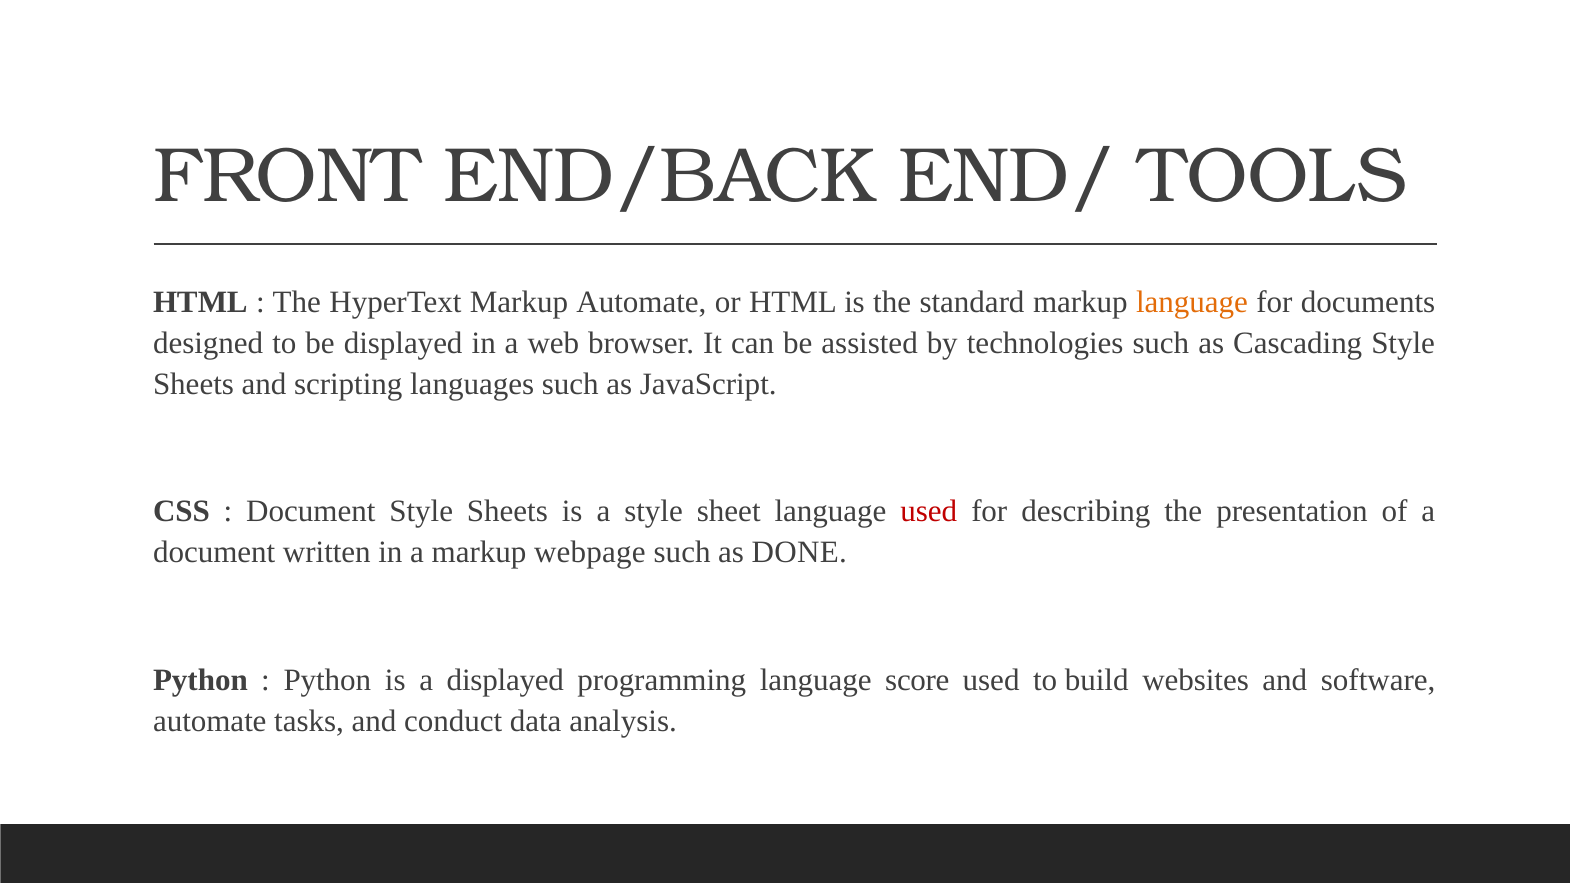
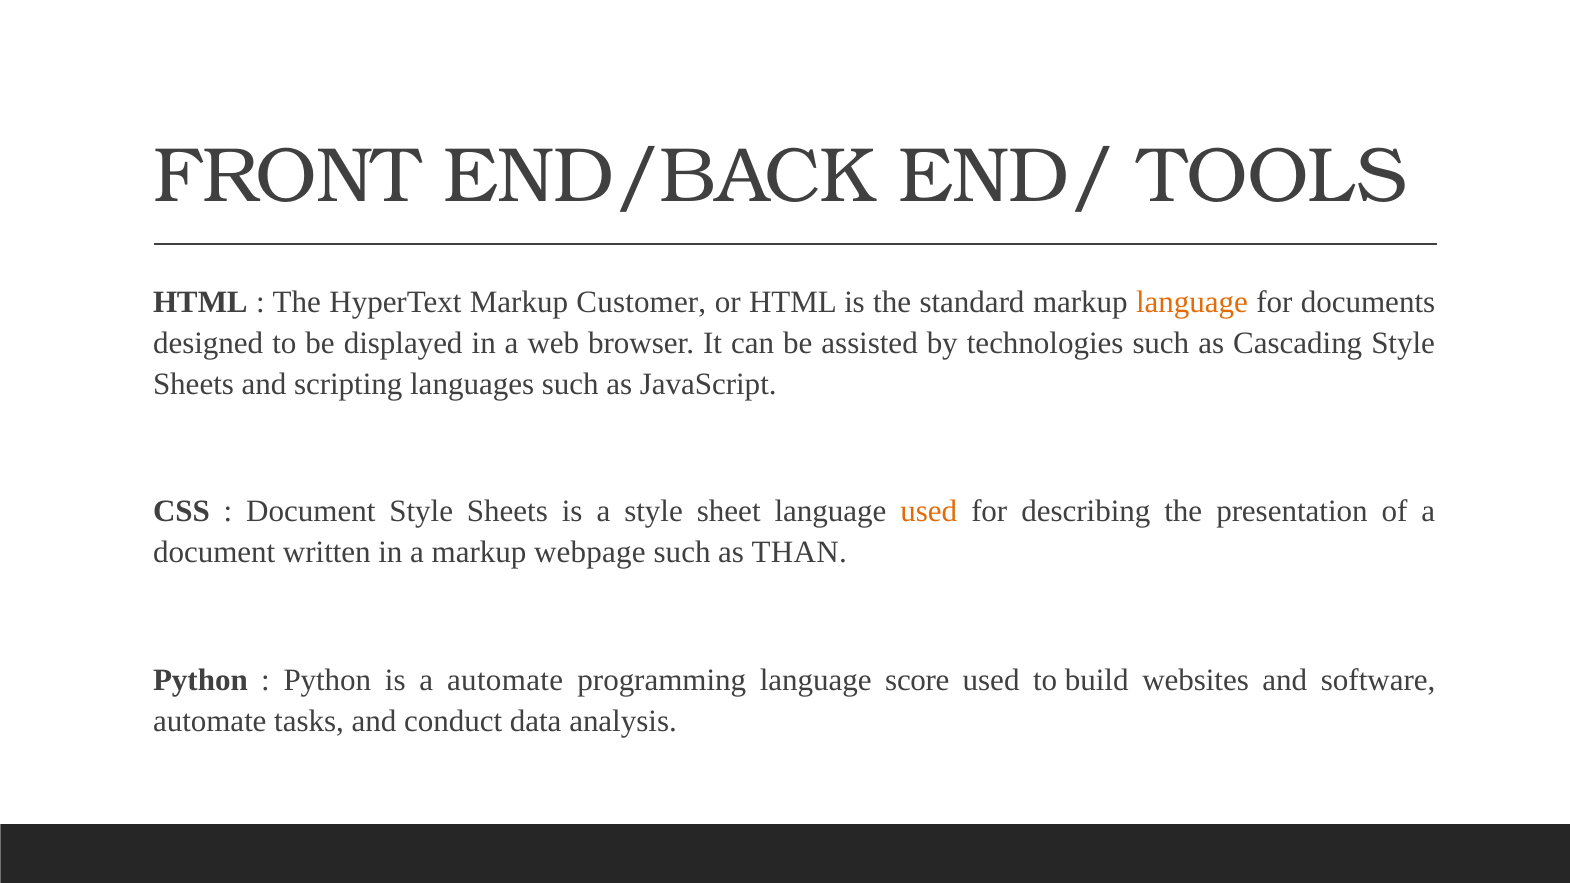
Markup Automate: Automate -> Customer
used at (929, 512) colour: red -> orange
DONE: DONE -> THAN
a displayed: displayed -> automate
